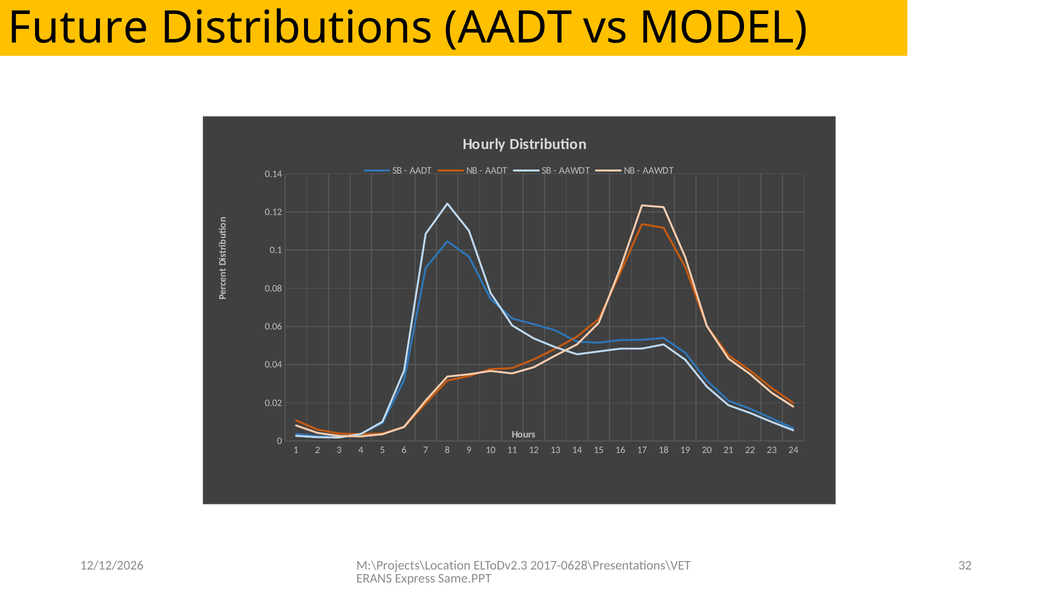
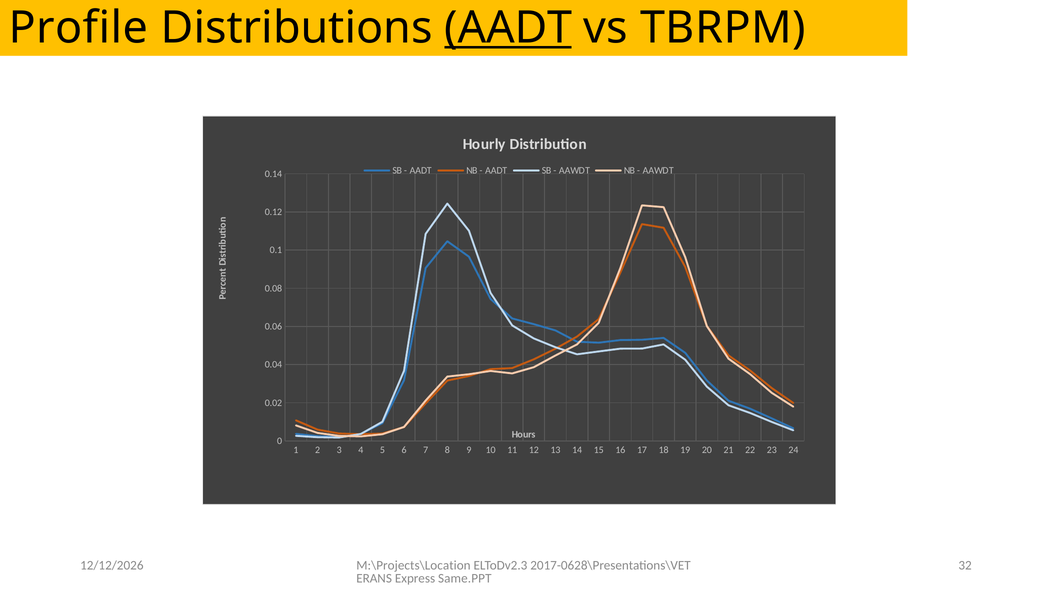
Future: Future -> Profile
AADT at (508, 28) underline: none -> present
MODEL: MODEL -> TBRPM
